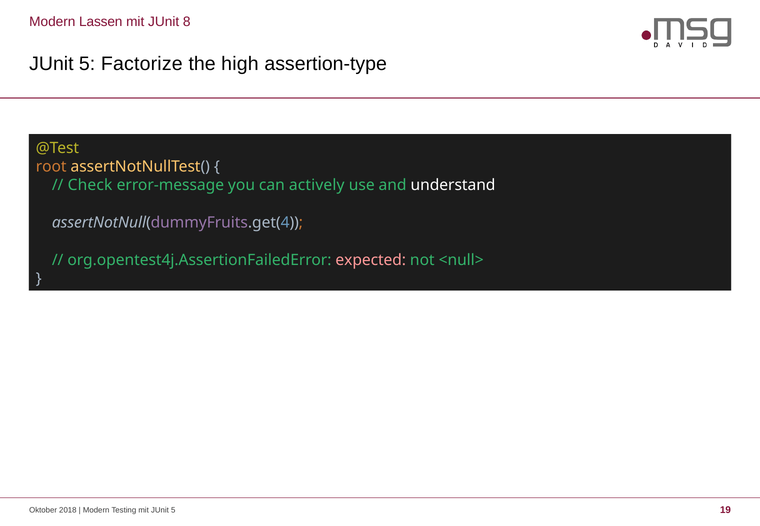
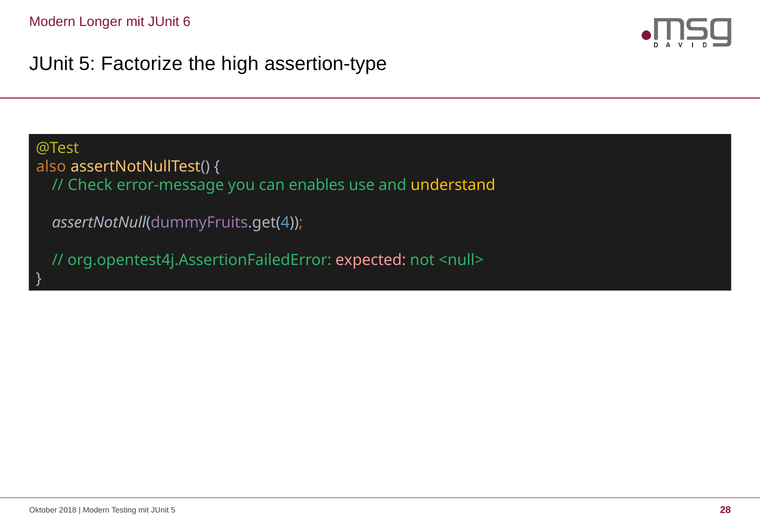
Lassen: Lassen -> Longer
8: 8 -> 6
root: root -> also
actively: actively -> enables
understand colour: white -> yellow
19: 19 -> 28
